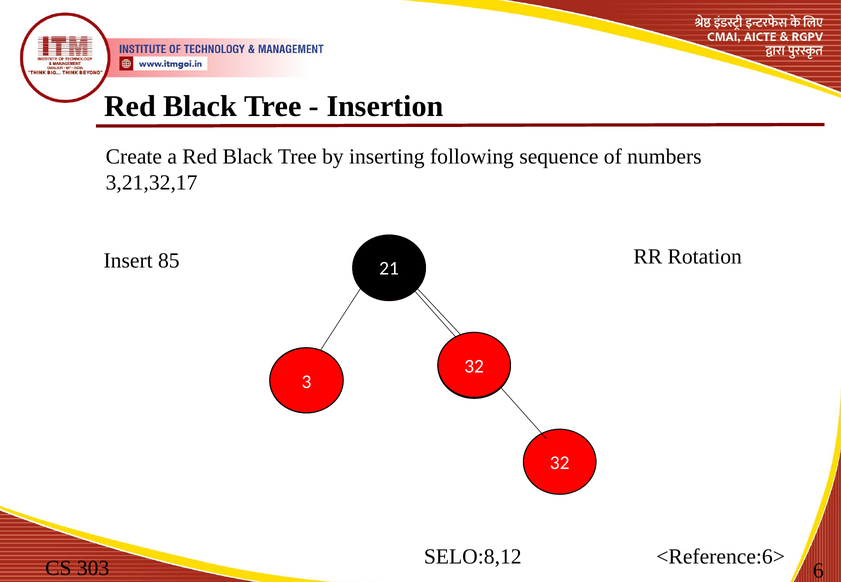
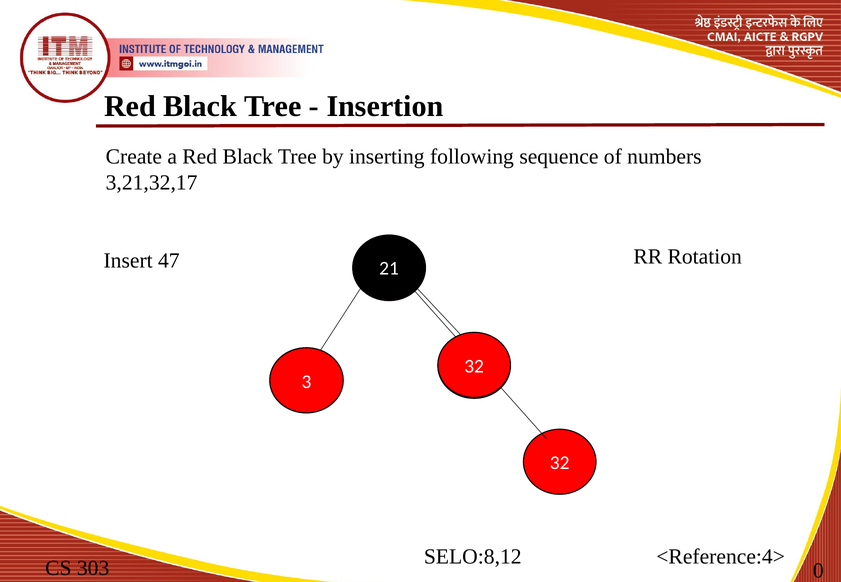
85: 85 -> 47
<Reference:6>: <Reference:6> -> <Reference:4>
6: 6 -> 0
